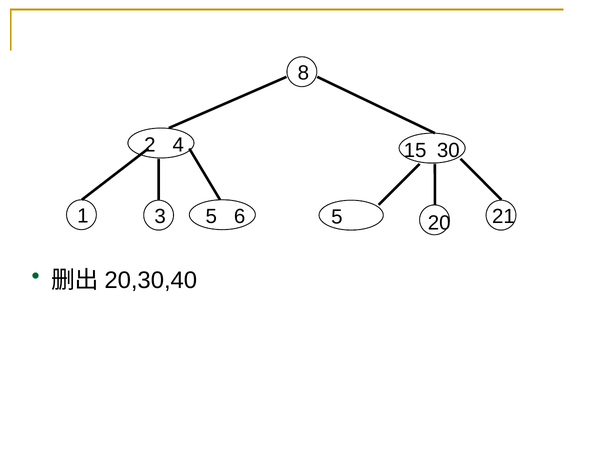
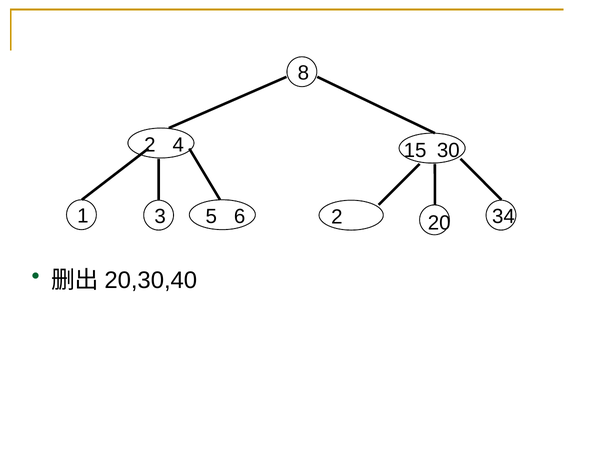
6 5: 5 -> 2
21: 21 -> 34
